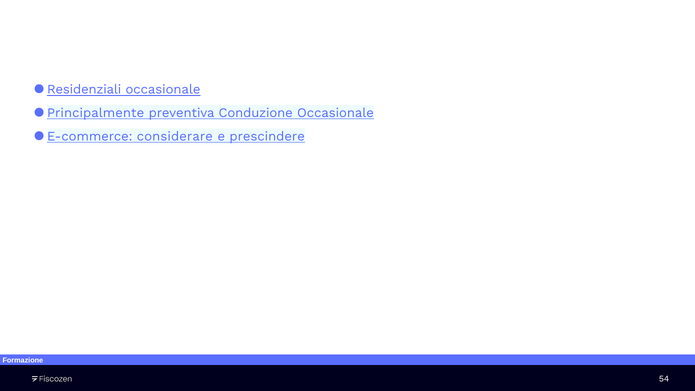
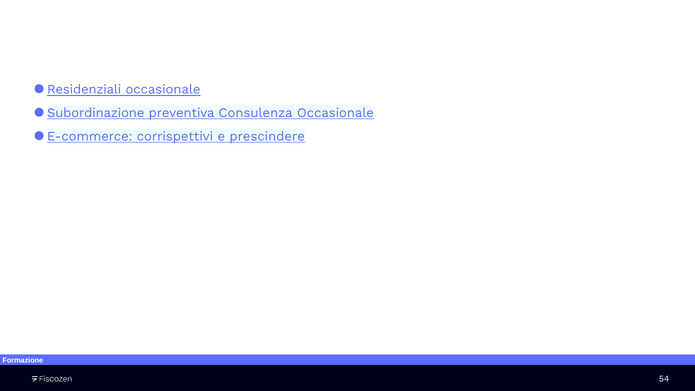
Principalmente: Principalmente -> Subordinazione
Conduzione: Conduzione -> Consulenza
considerare: considerare -> corrispettivi
